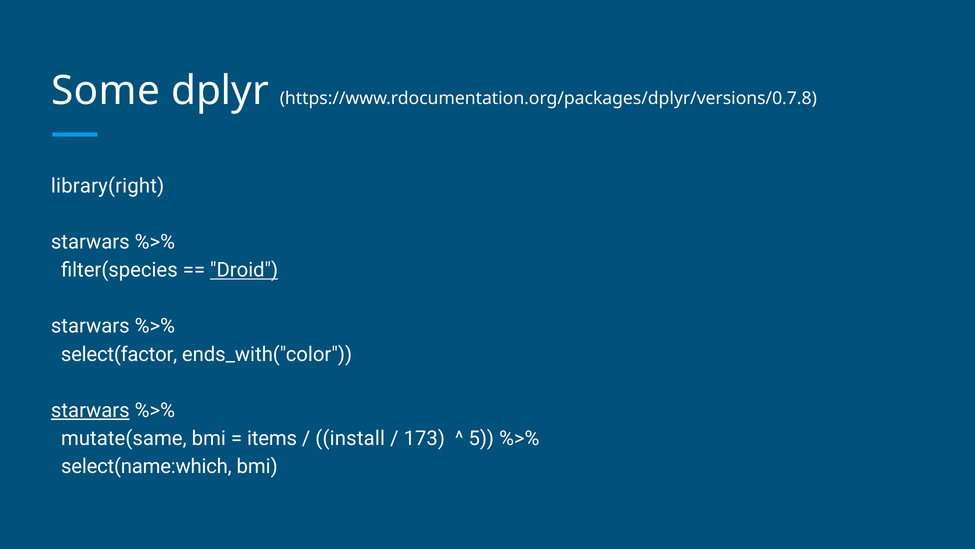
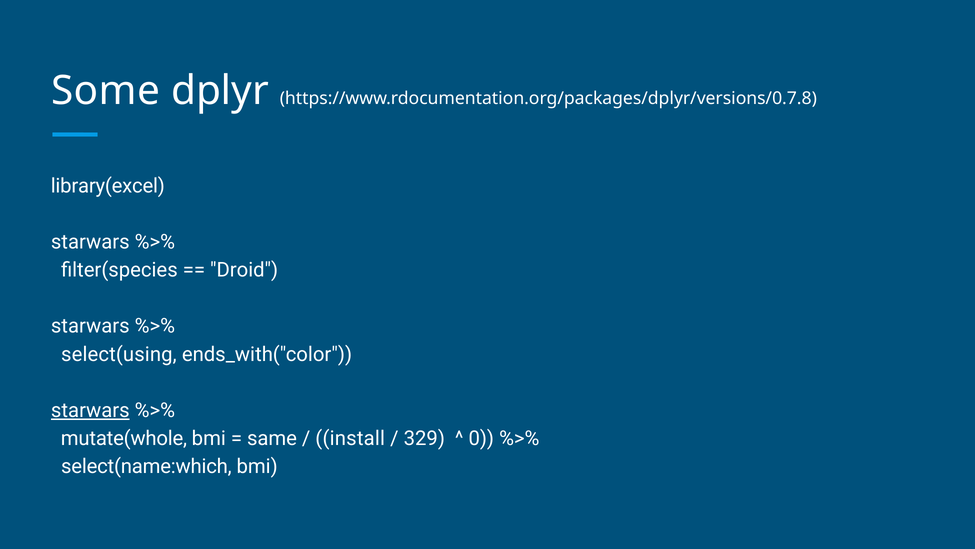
library(right: library(right -> library(excel
Droid underline: present -> none
select(factor: select(factor -> select(using
mutate(same: mutate(same -> mutate(whole
items: items -> same
173: 173 -> 329
5: 5 -> 0
